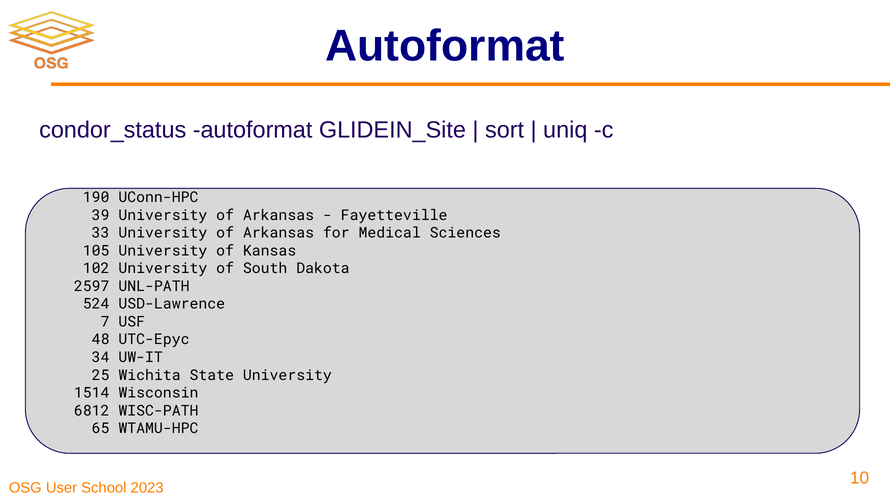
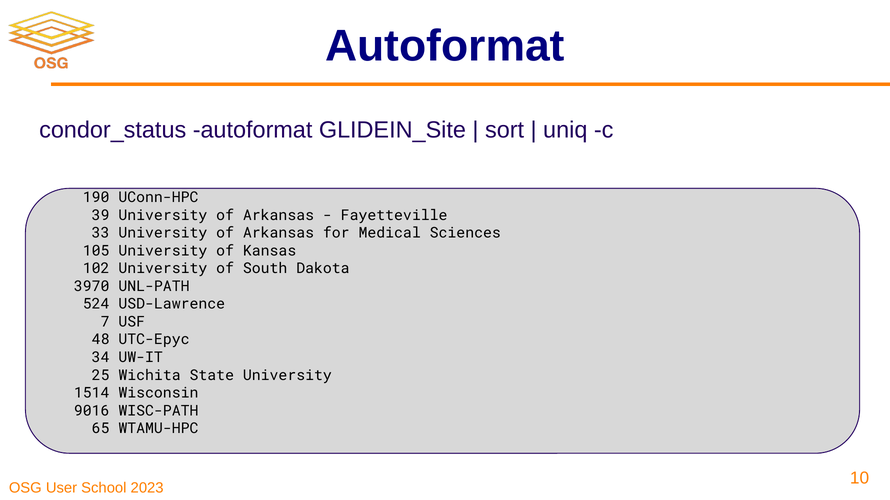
2597: 2597 -> 3970
6812: 6812 -> 9016
